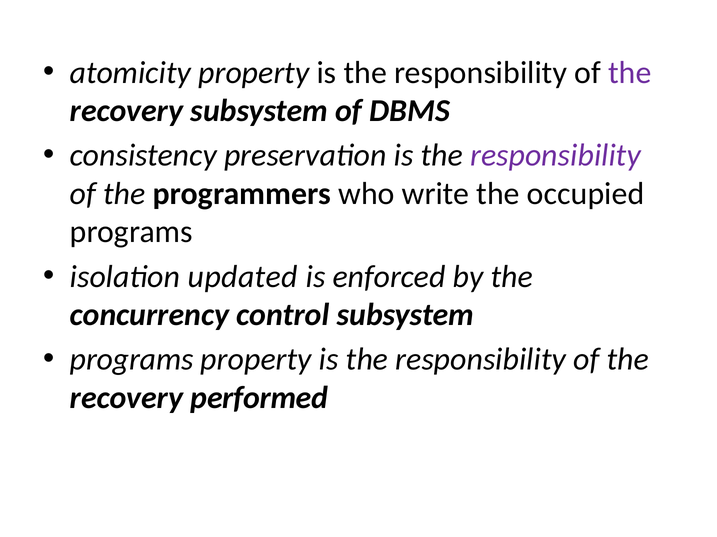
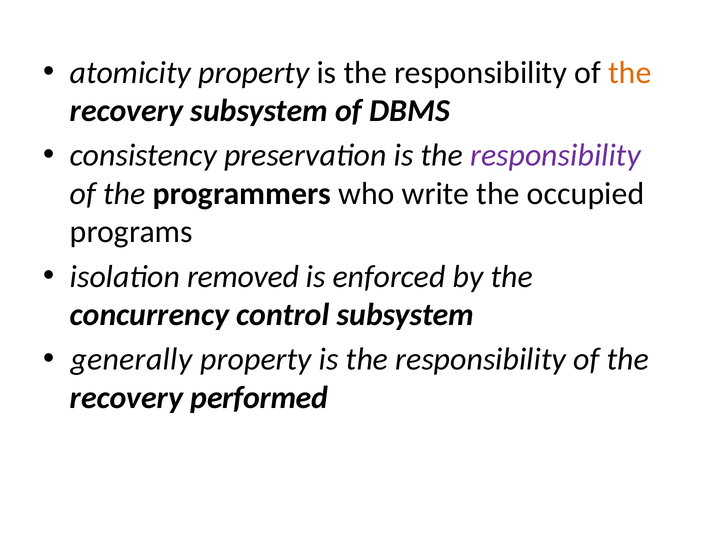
the at (630, 73) colour: purple -> orange
updated: updated -> removed
programs at (132, 360): programs -> generally
